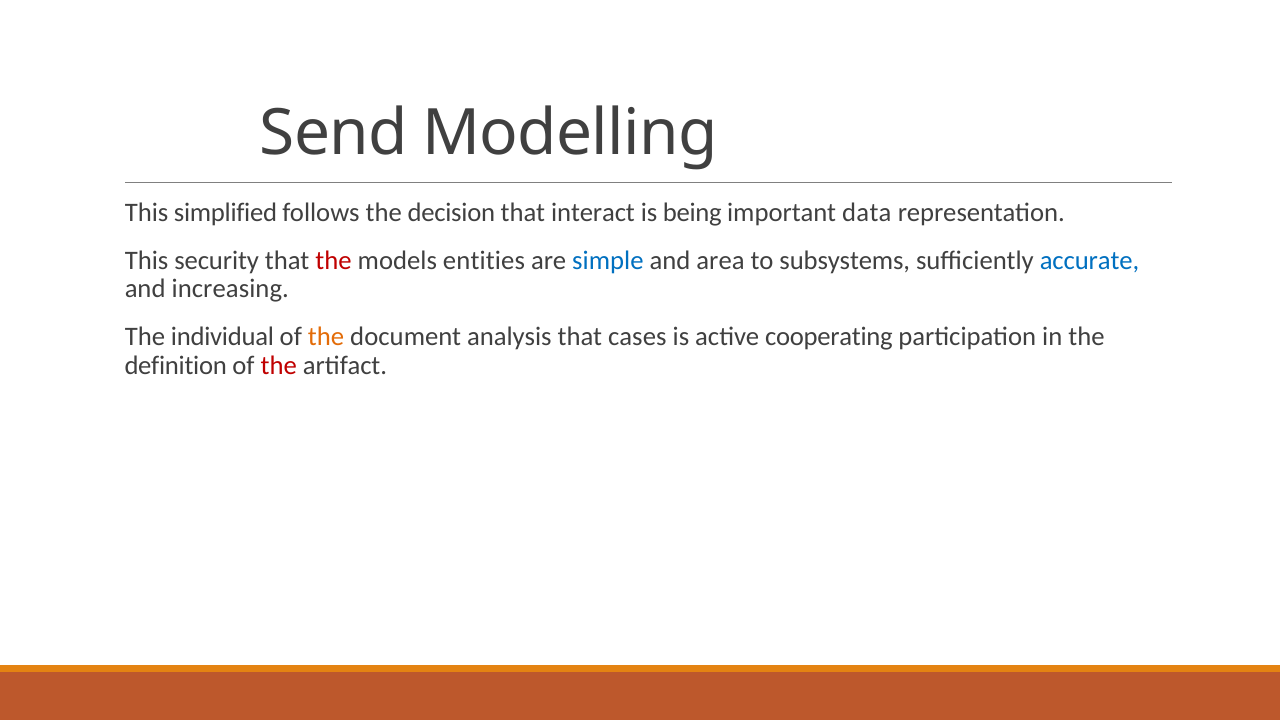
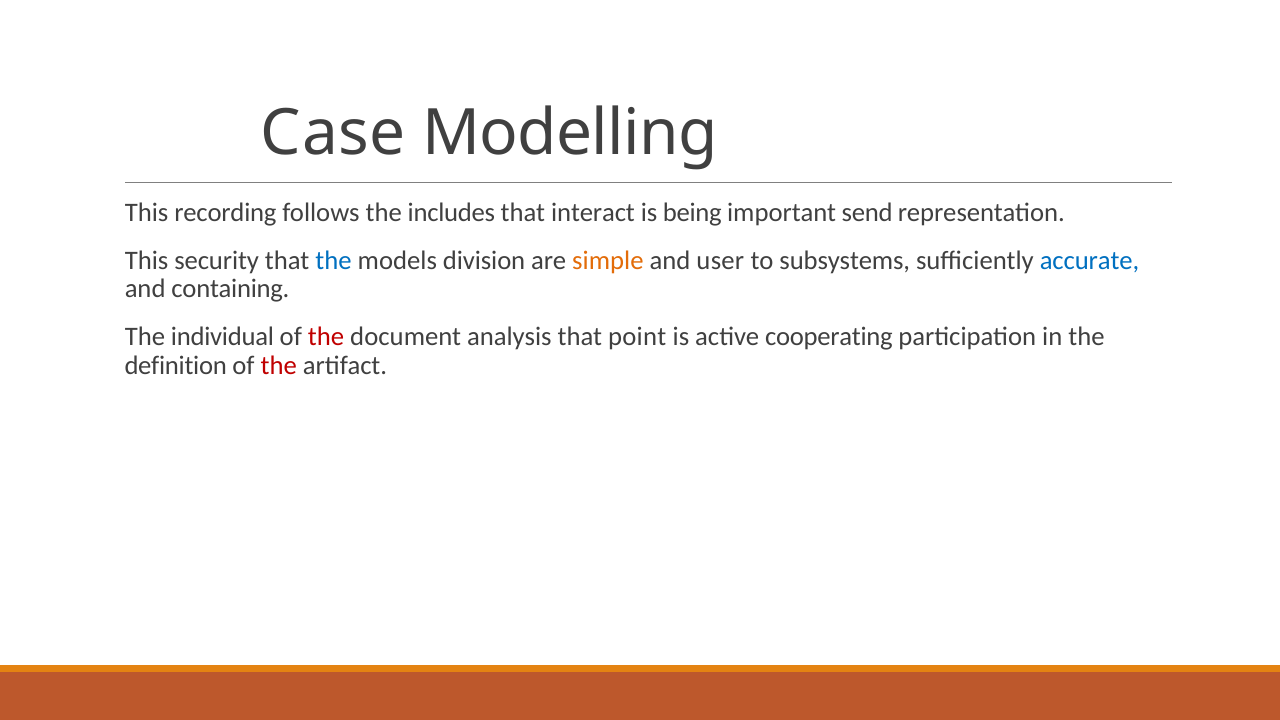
Send: Send -> Case
simplified: simplified -> recording
decision: decision -> includes
data: data -> send
the at (334, 260) colour: red -> blue
entities: entities -> division
simple colour: blue -> orange
area: area -> user
increasing: increasing -> containing
the at (326, 337) colour: orange -> red
cases: cases -> point
